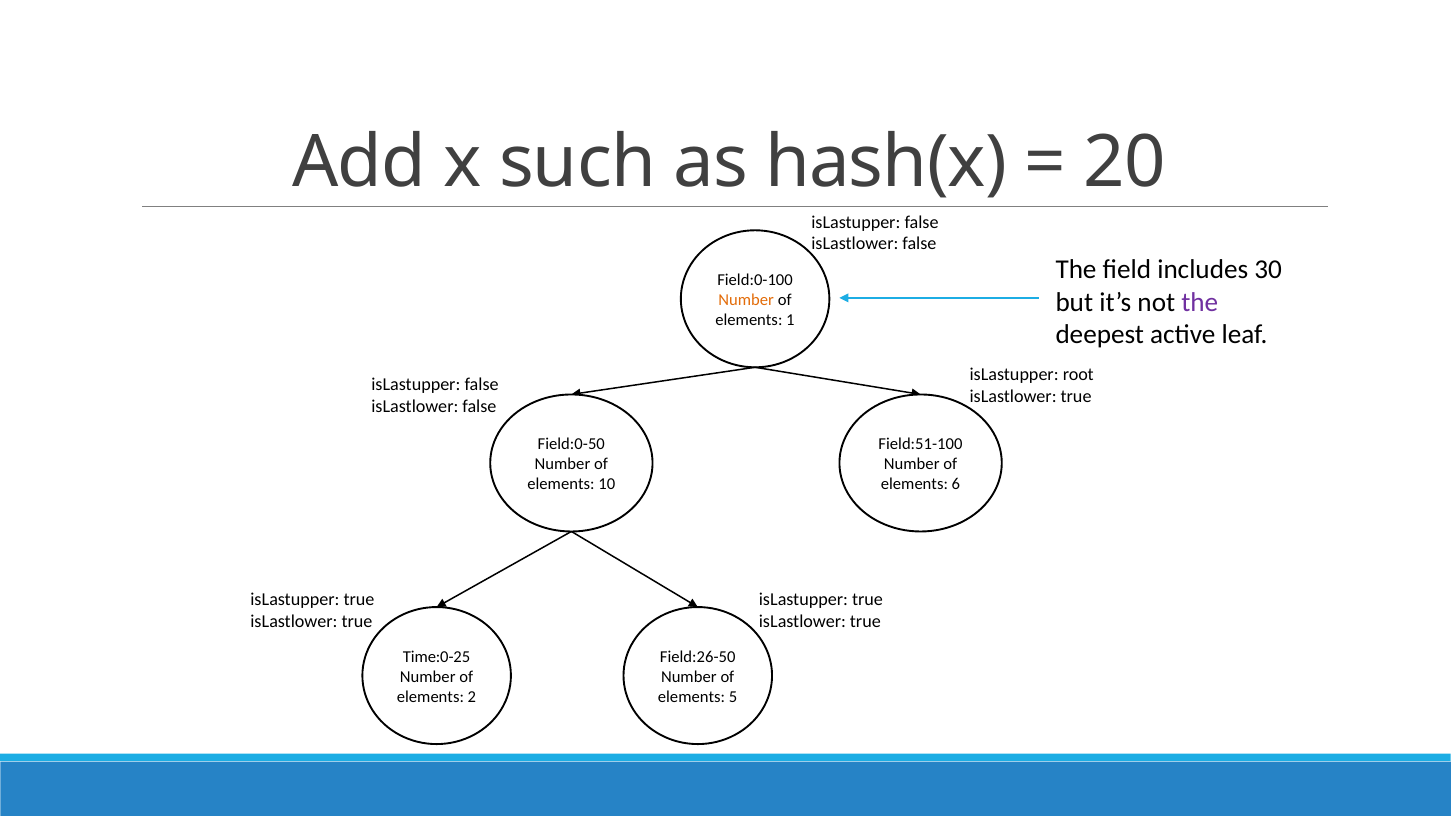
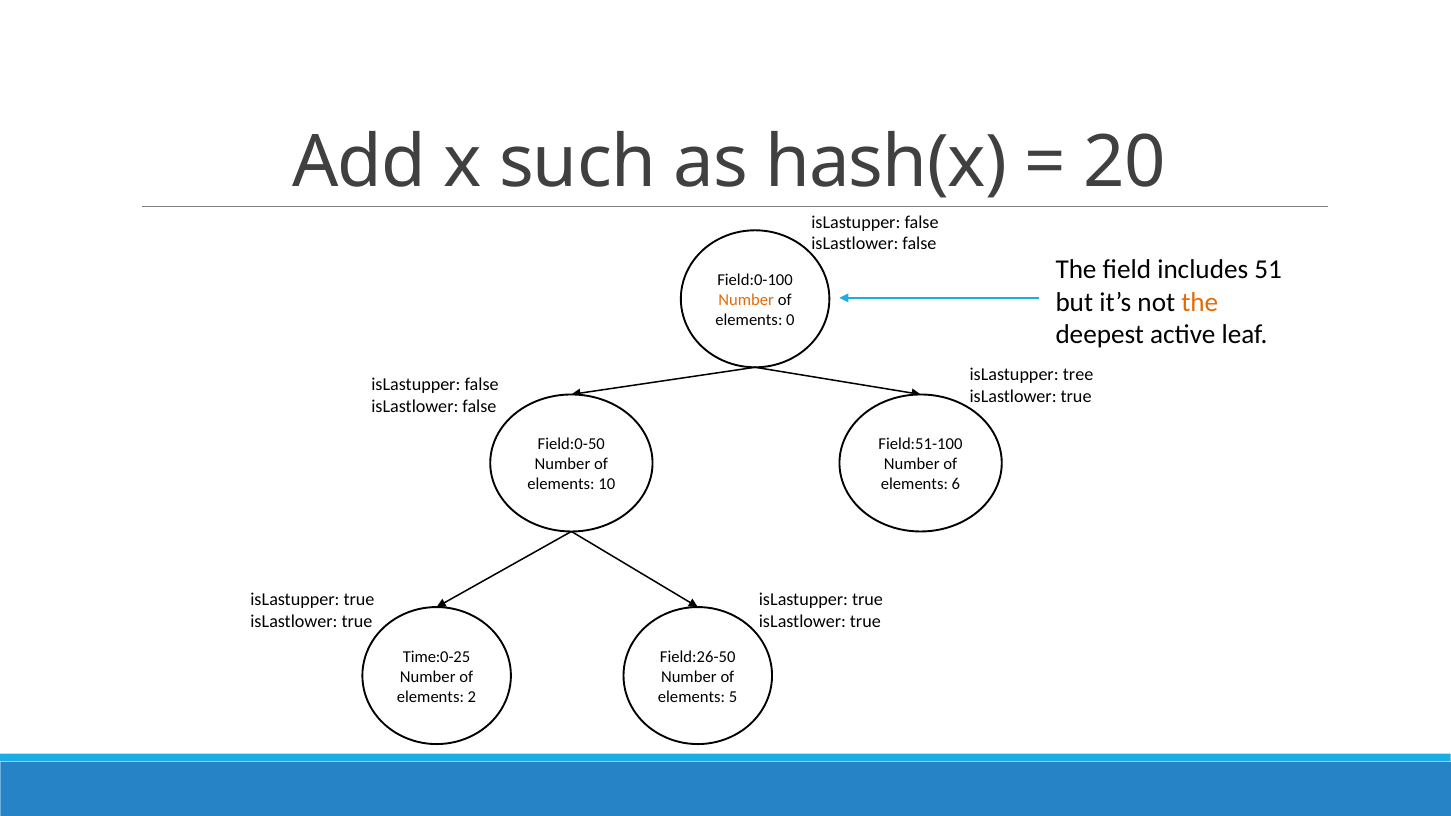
30: 30 -> 51
the at (1200, 302) colour: purple -> orange
1: 1 -> 0
root: root -> tree
